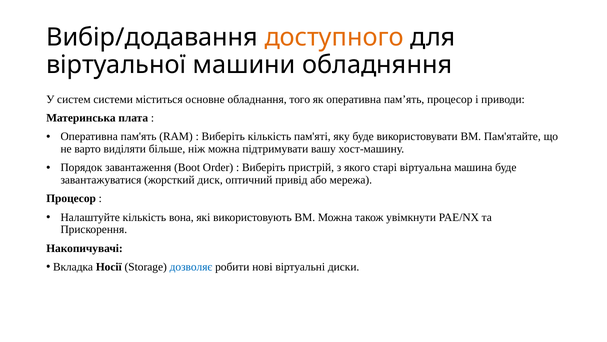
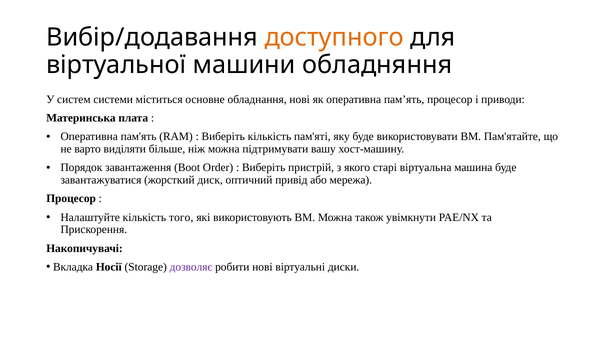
обладнання того: того -> нові
вона: вона -> того
дозволяє colour: blue -> purple
